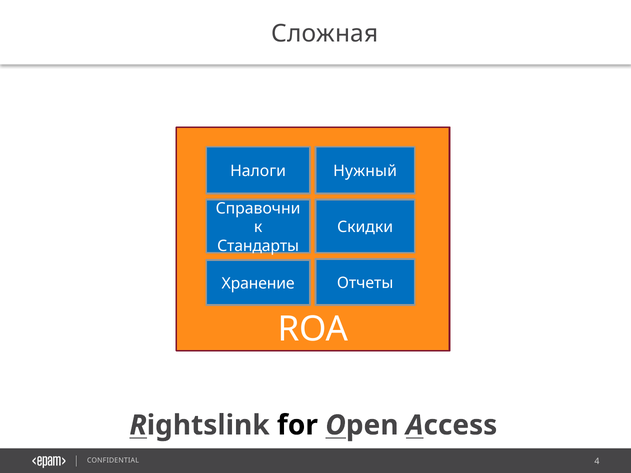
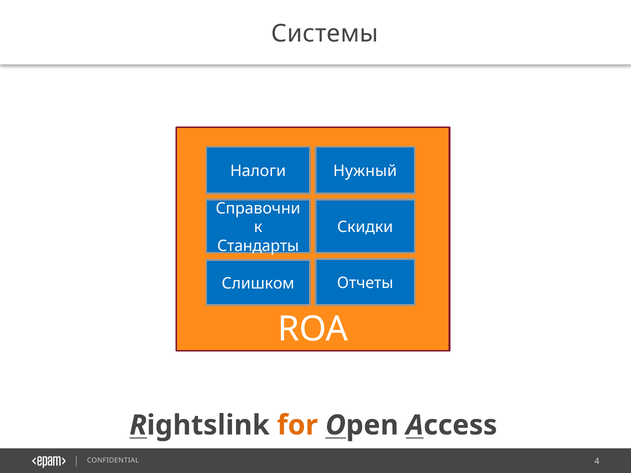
Сложная: Сложная -> Системы
Хранение: Хранение -> Слишком
for colour: black -> orange
